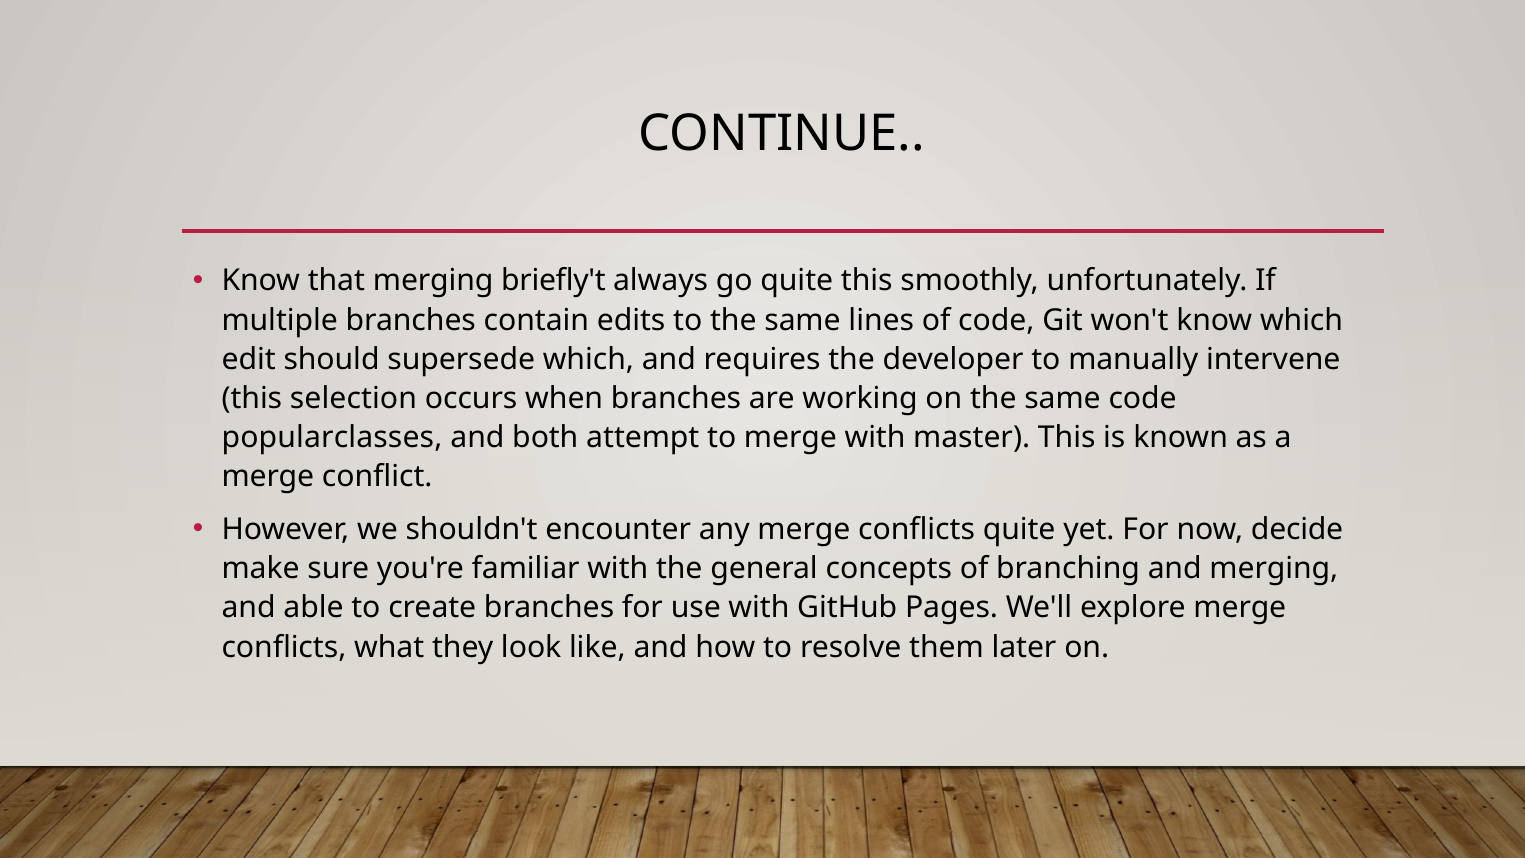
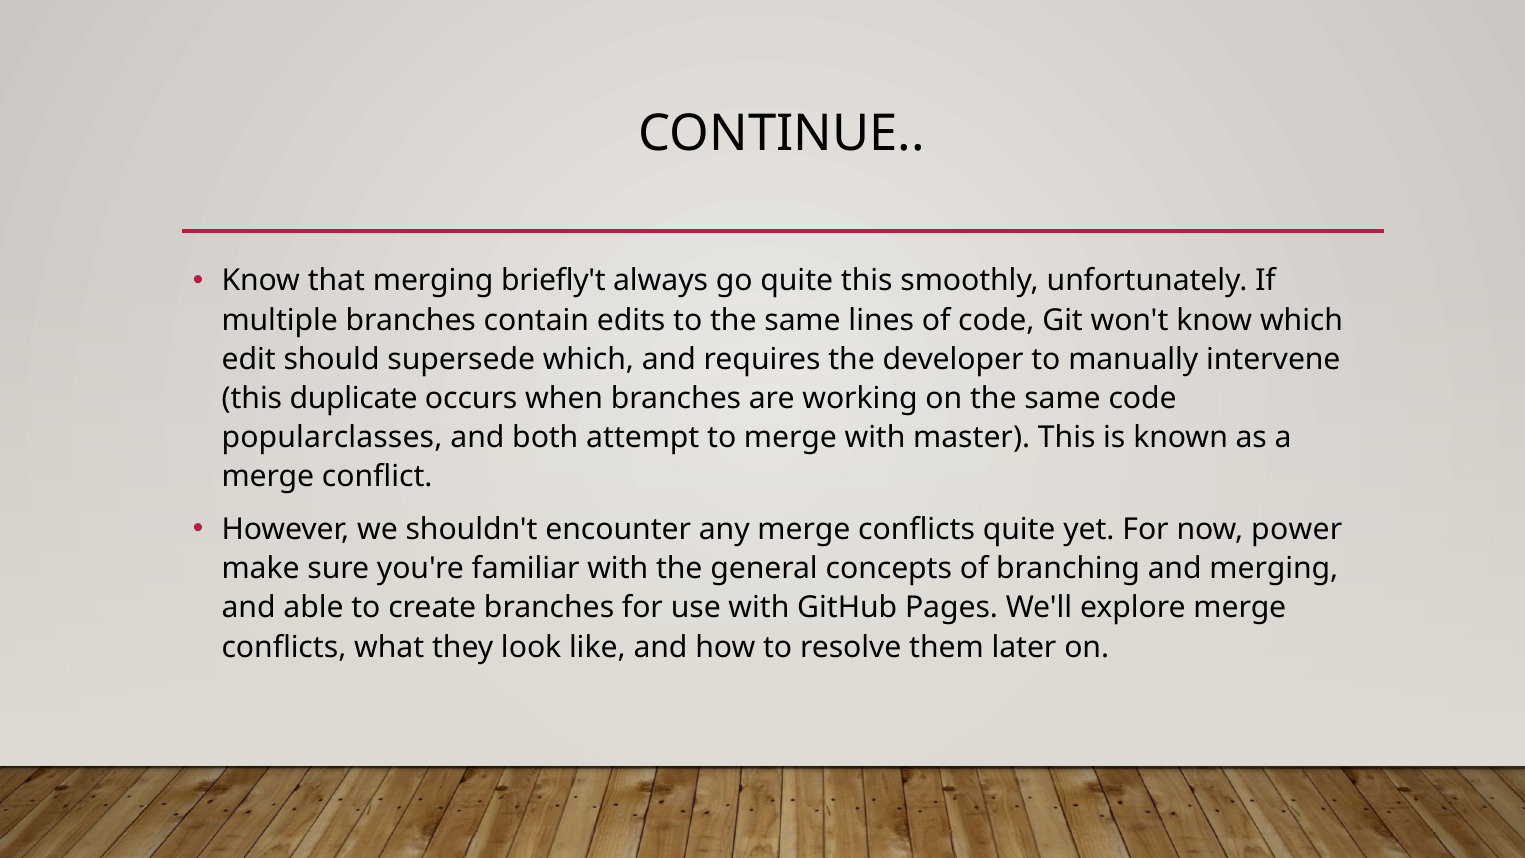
selection: selection -> duplicate
decide: decide -> power
